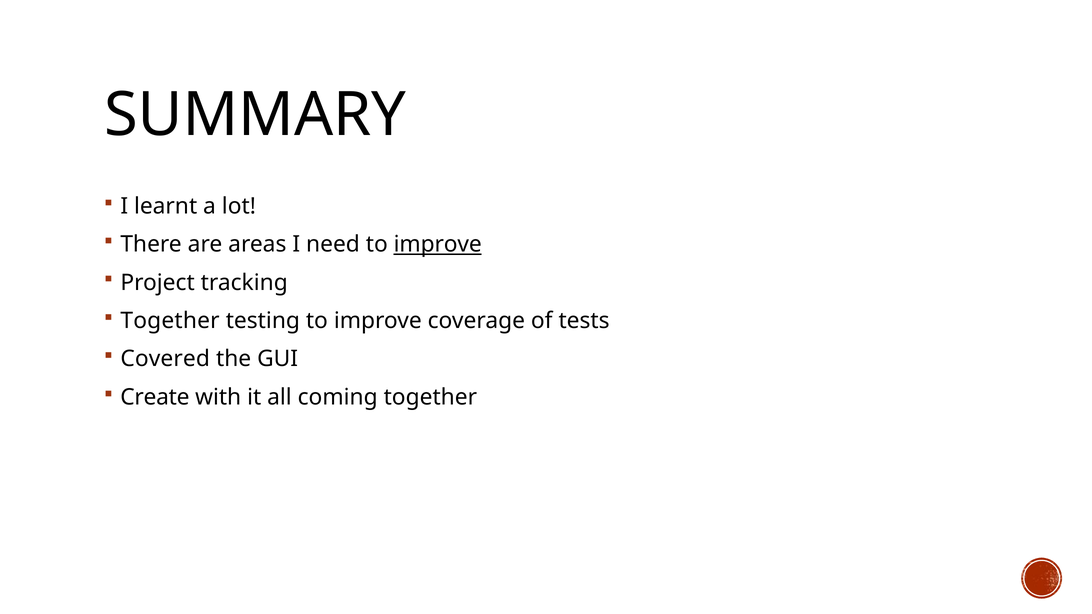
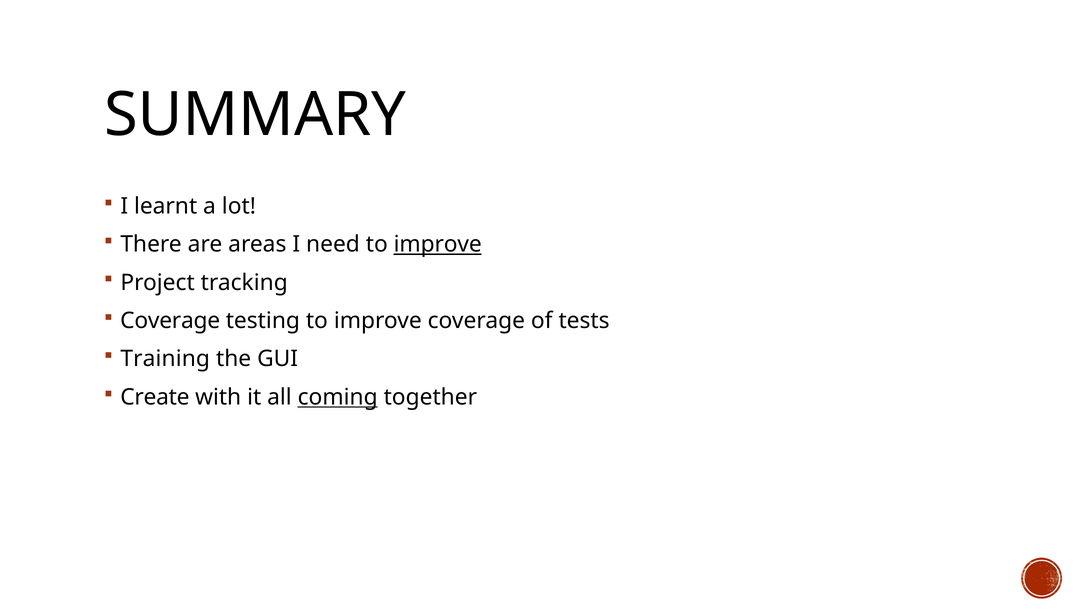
Together at (170, 321): Together -> Coverage
Covered: Covered -> Training
coming underline: none -> present
